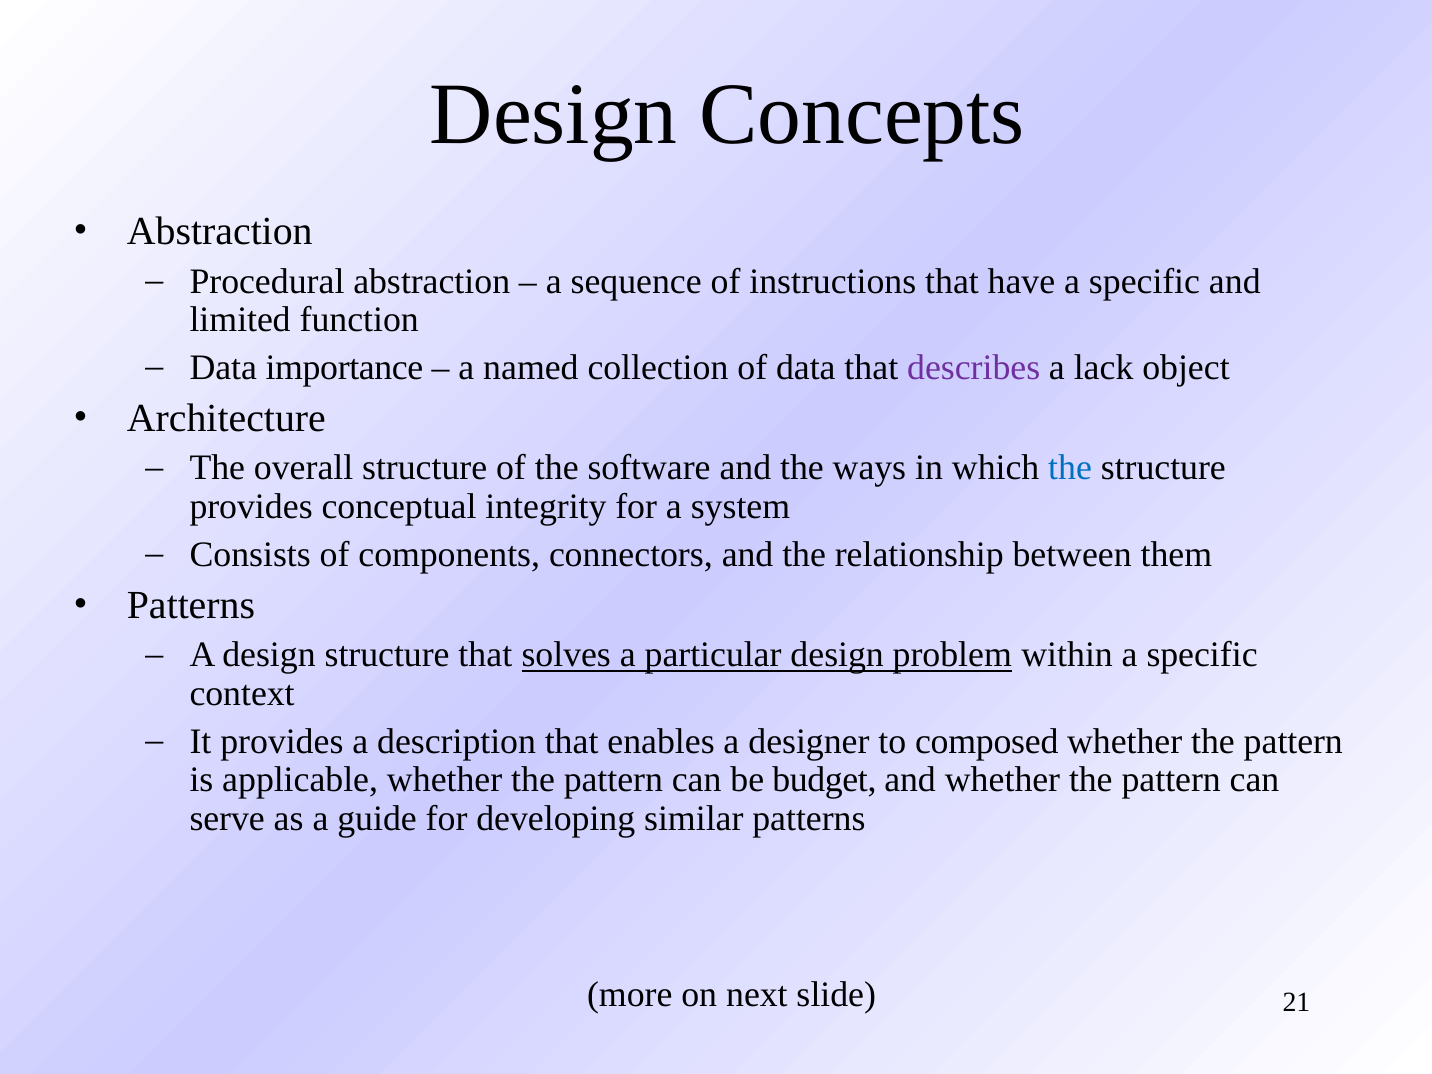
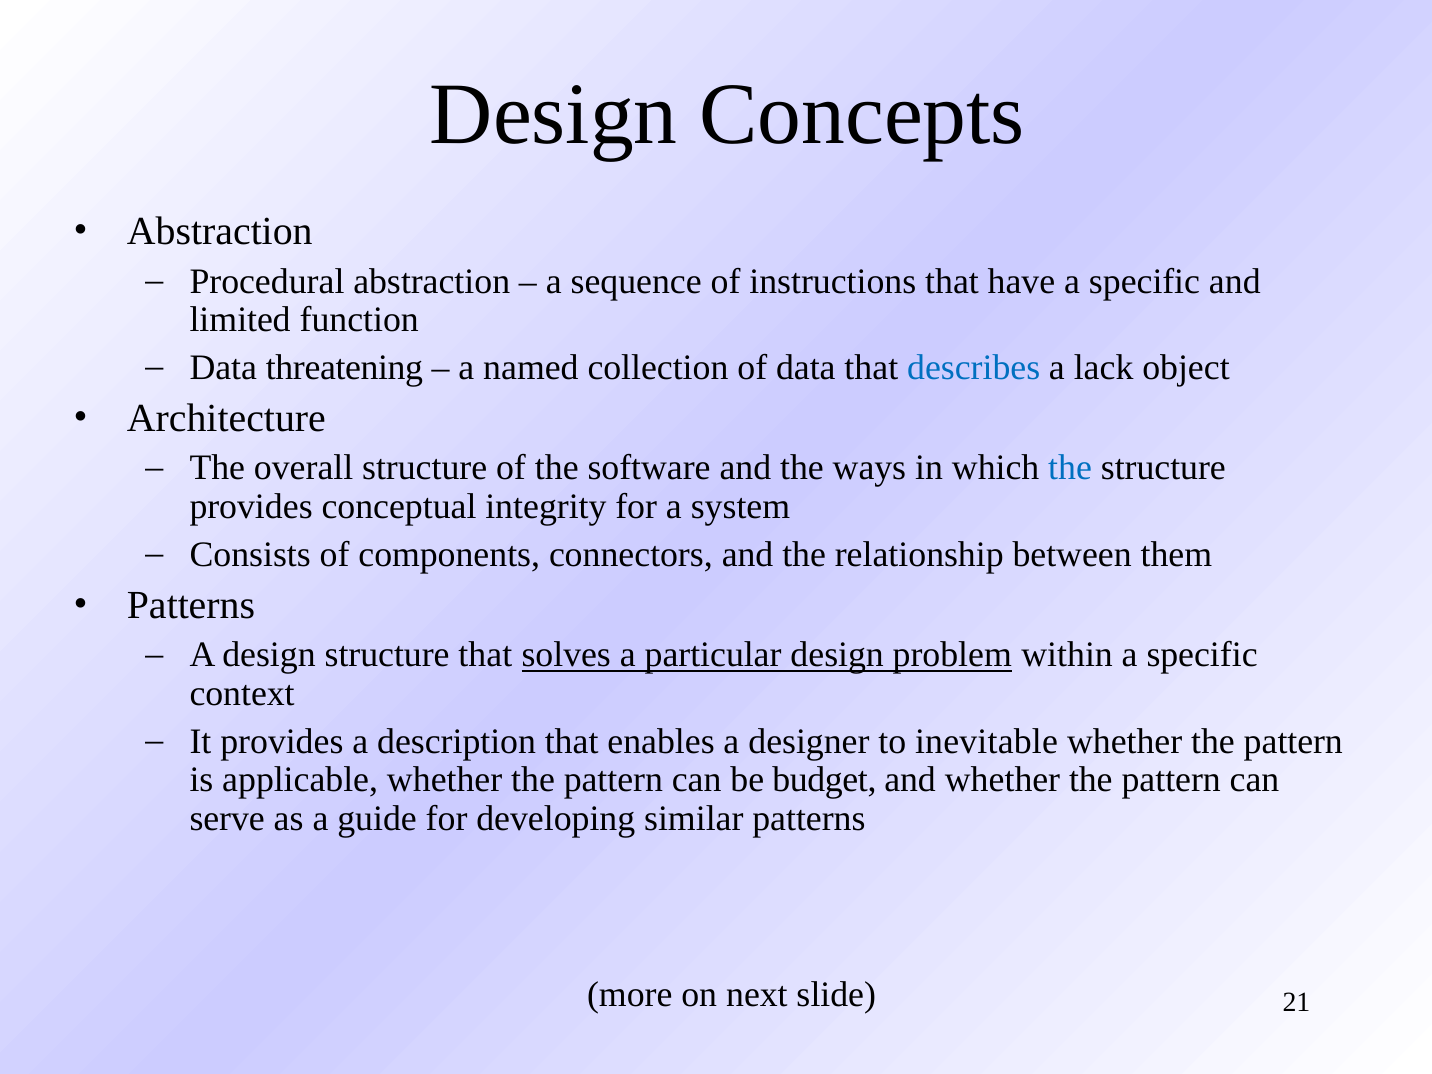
importance: importance -> threatening
describes colour: purple -> blue
composed: composed -> inevitable
